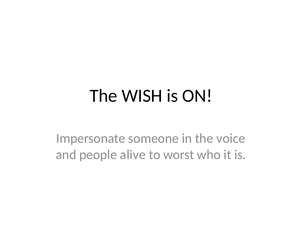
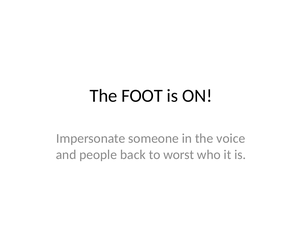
WISH: WISH -> FOOT
alive: alive -> back
